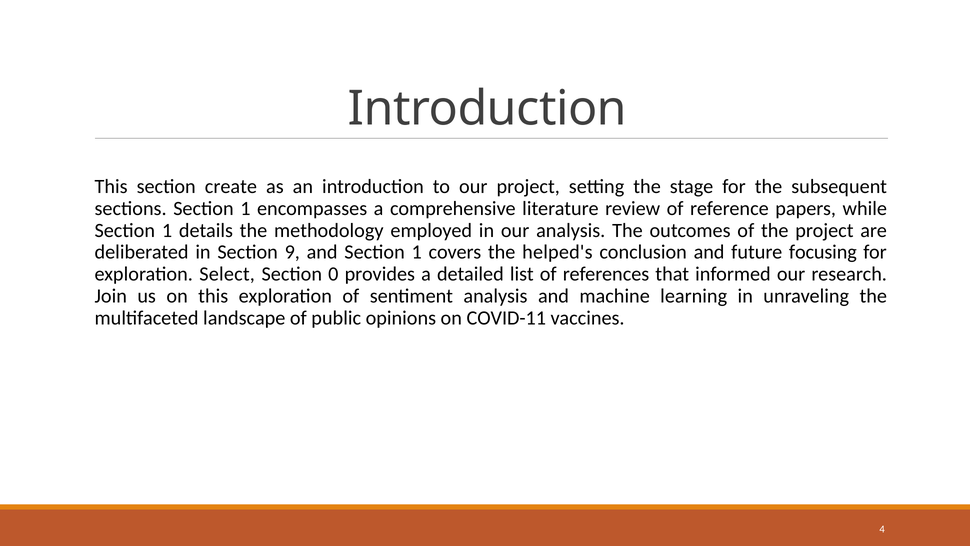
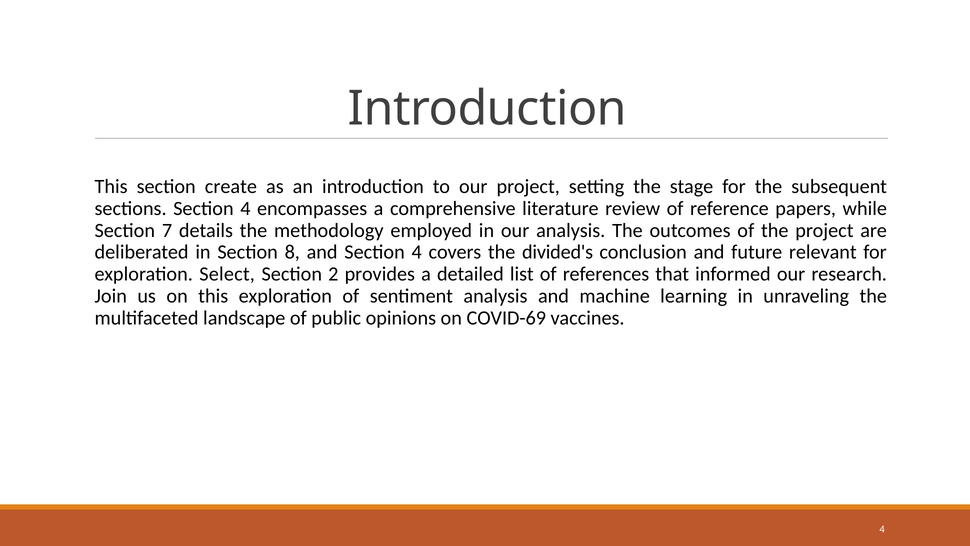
sections Section 1: 1 -> 4
1 at (167, 230): 1 -> 7
9: 9 -> 8
and Section 1: 1 -> 4
helped's: helped's -> divided's
focusing: focusing -> relevant
0: 0 -> 2
COVID-11: COVID-11 -> COVID-69
